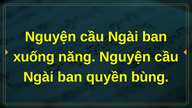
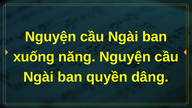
bùng: bùng -> dâng
